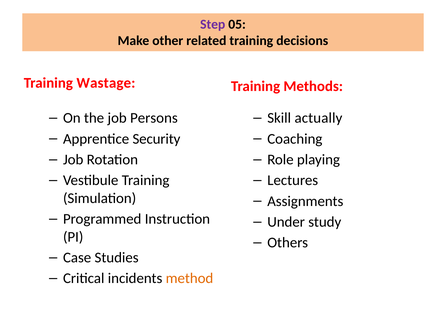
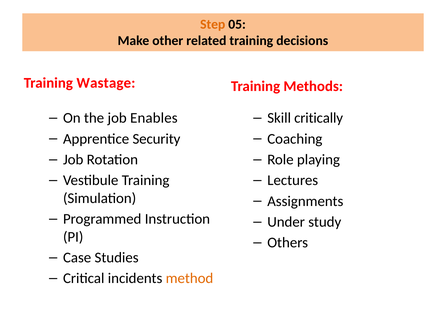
Step colour: purple -> orange
Persons: Persons -> Enables
actually: actually -> critically
